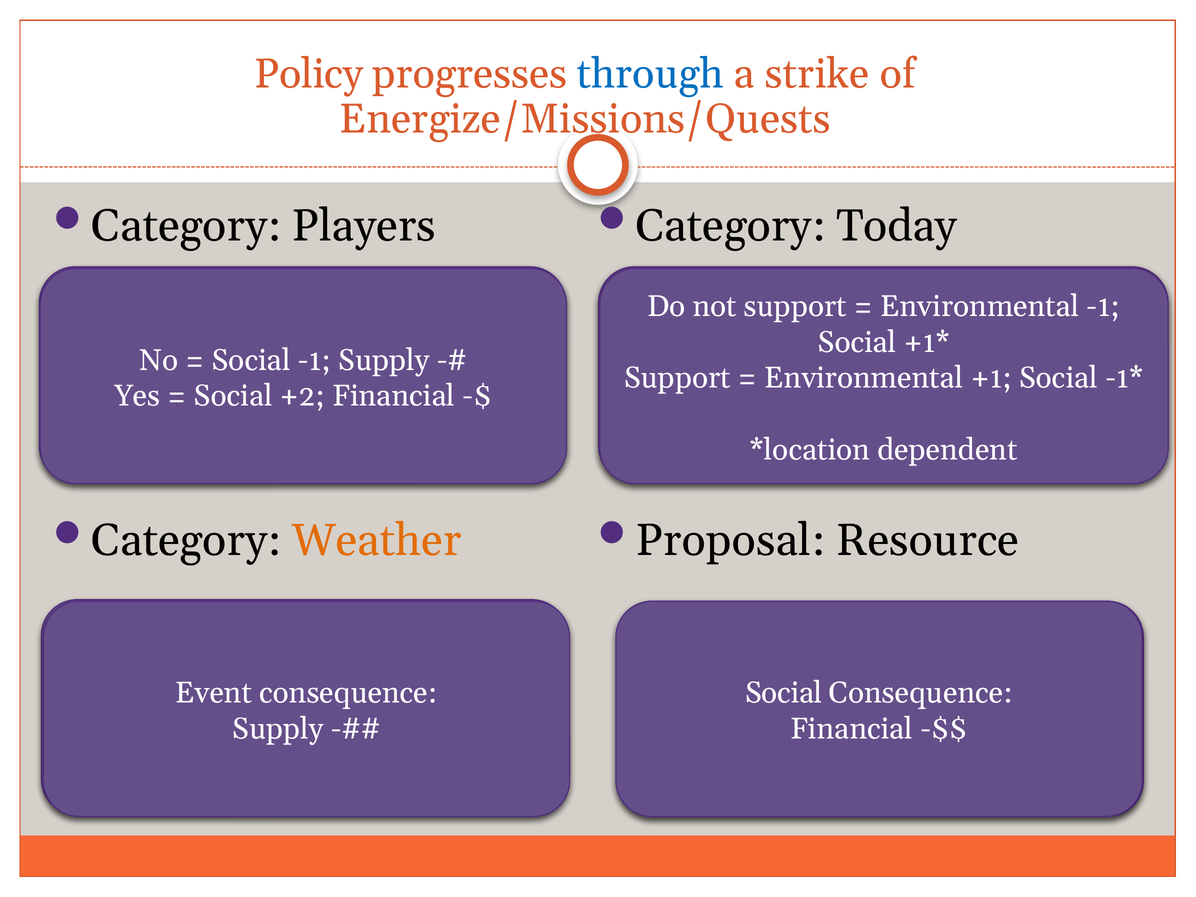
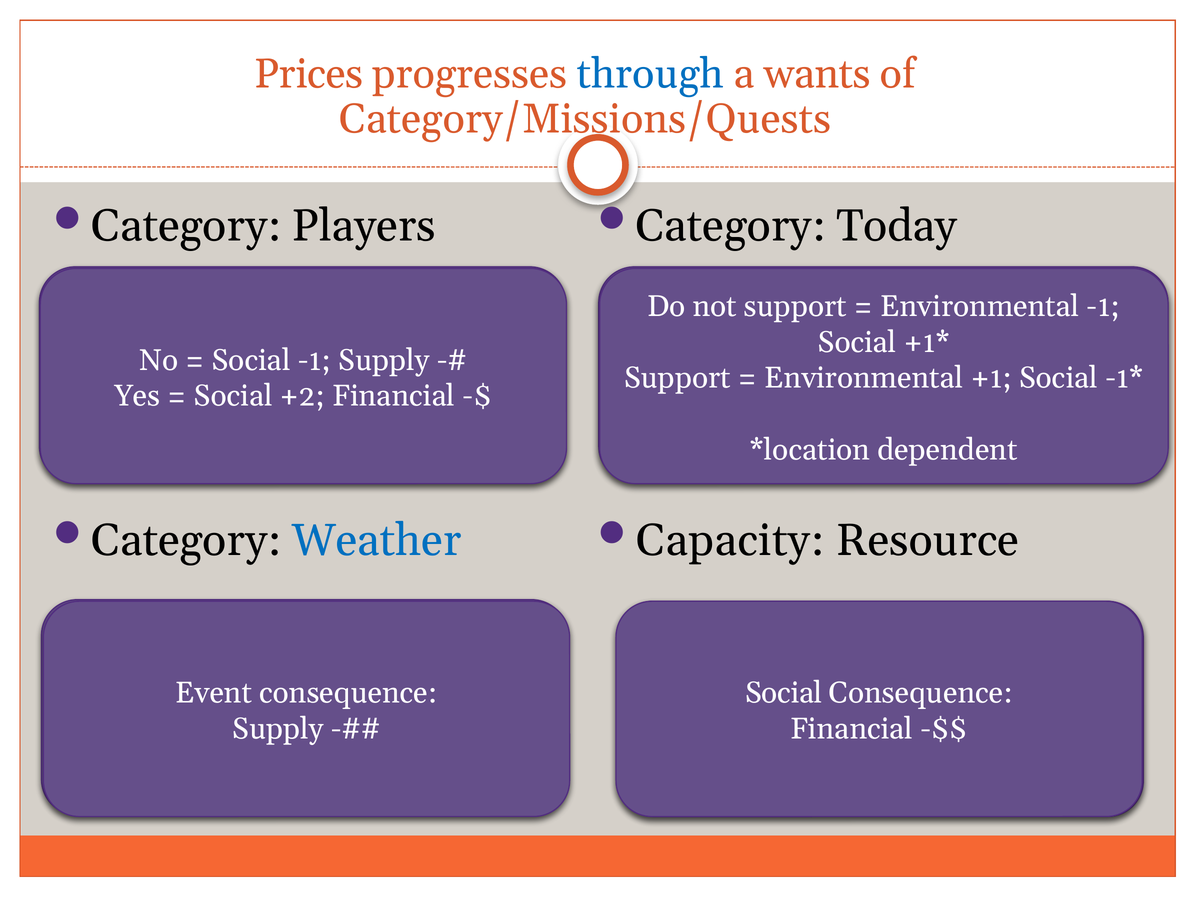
Policy at (309, 74): Policy -> Prices
a strike: strike -> wants
Energize/Missions/Quests: Energize/Missions/Quests -> Category/Missions/Quests
Weather colour: orange -> blue
Proposal at (731, 540): Proposal -> Capacity
